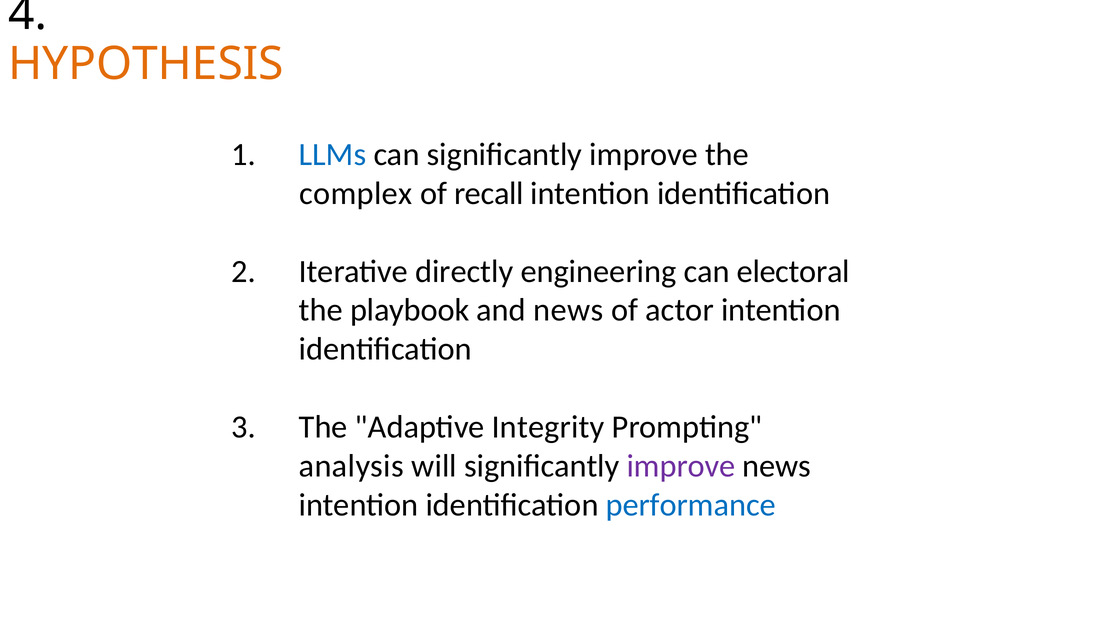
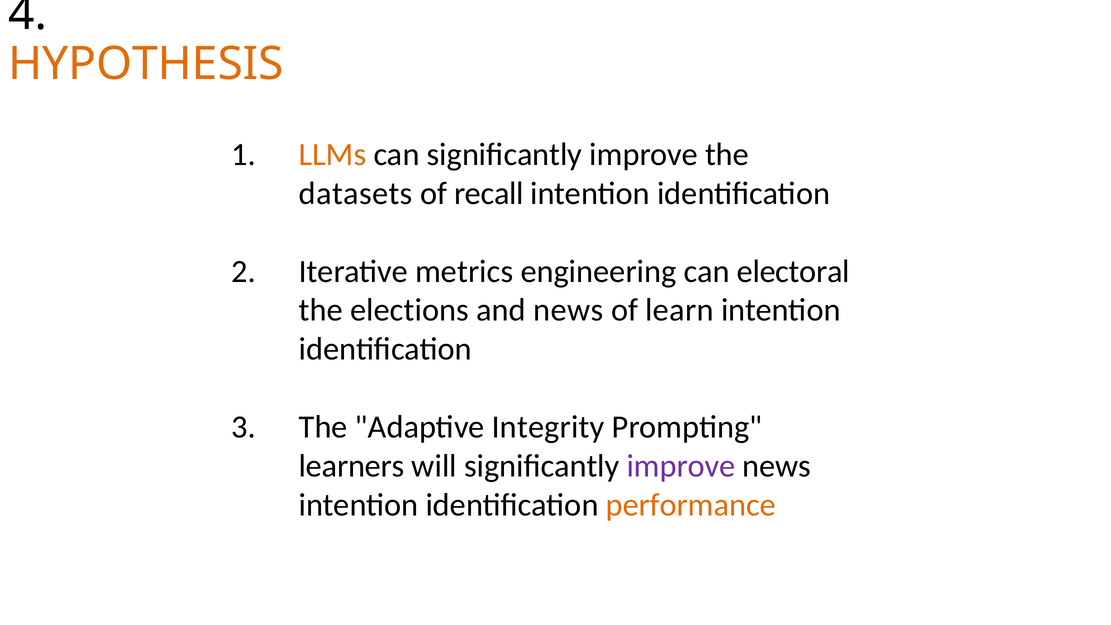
LLMs colour: blue -> orange
complex: complex -> datasets
directly: directly -> metrics
playbook: playbook -> elections
actor: actor -> learn
analysis: analysis -> learners
performance colour: blue -> orange
